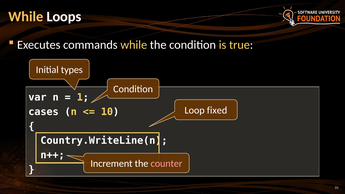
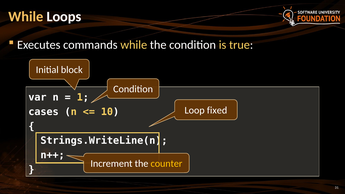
types: types -> block
Country.WriteLine(n: Country.WriteLine(n -> Strings.WriteLine(n
counter colour: pink -> yellow
